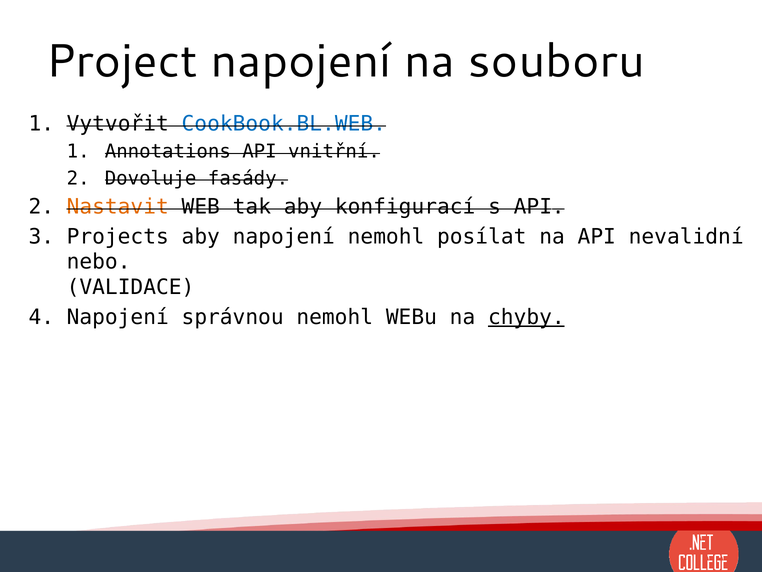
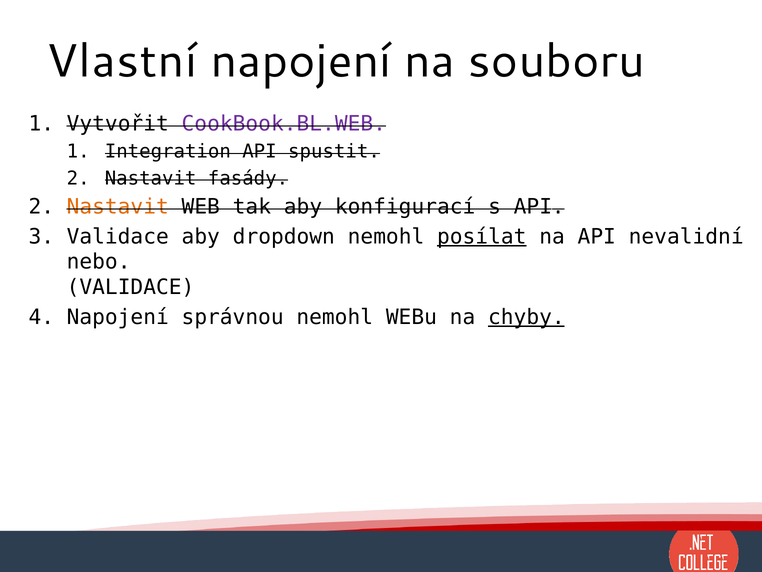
Project: Project -> Vlastní
CookBook.BL.WEB colour: blue -> purple
Annotations: Annotations -> Integration
vnitřní: vnitřní -> spustit
Dovoluje at (151, 178): Dovoluje -> Nastavit
Projects at (118, 236): Projects -> Validace
aby napojení: napojení -> dropdown
posílat underline: none -> present
